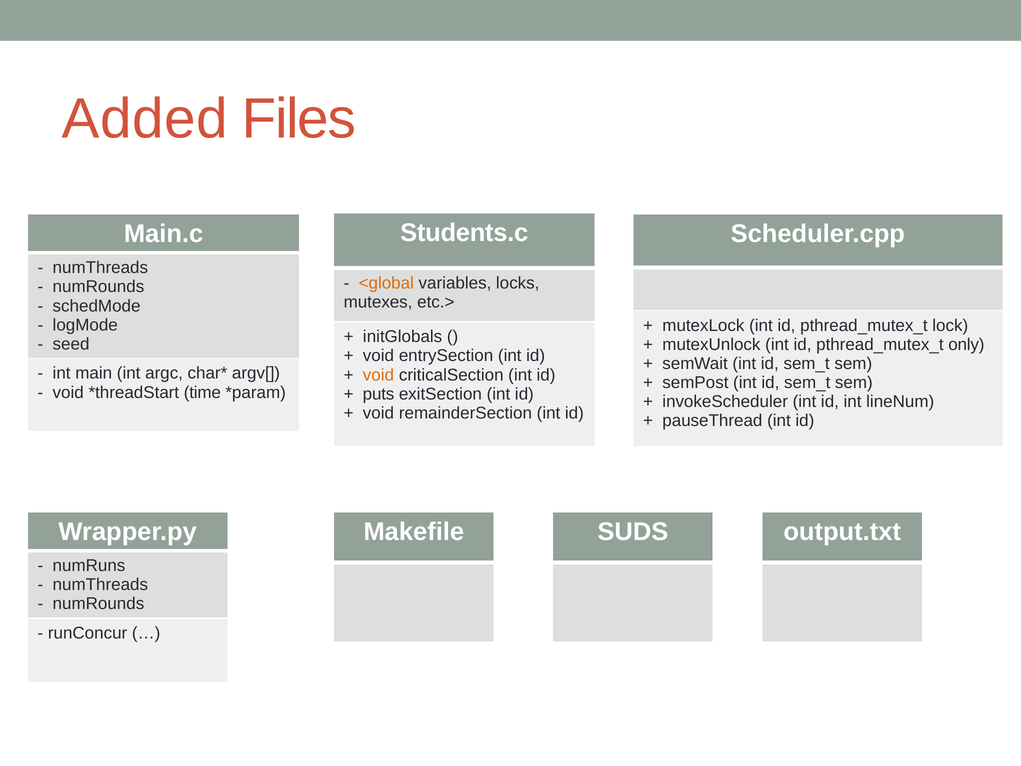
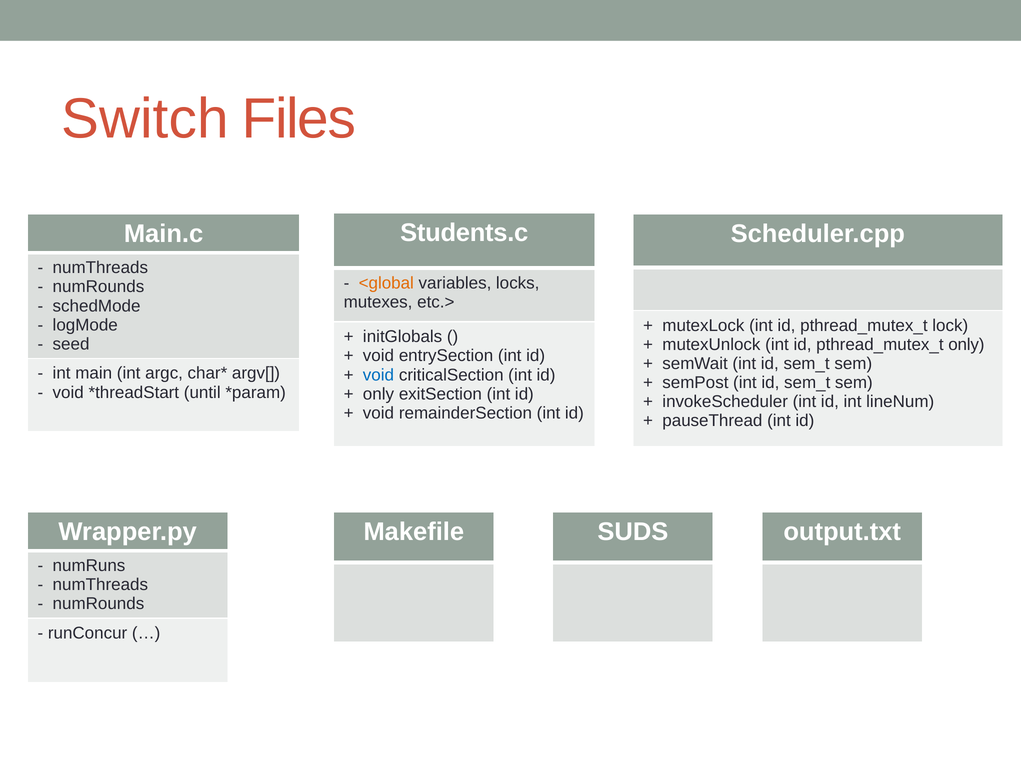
Added: Added -> Switch
void at (378, 375) colour: orange -> blue
time: time -> until
puts at (379, 394): puts -> only
